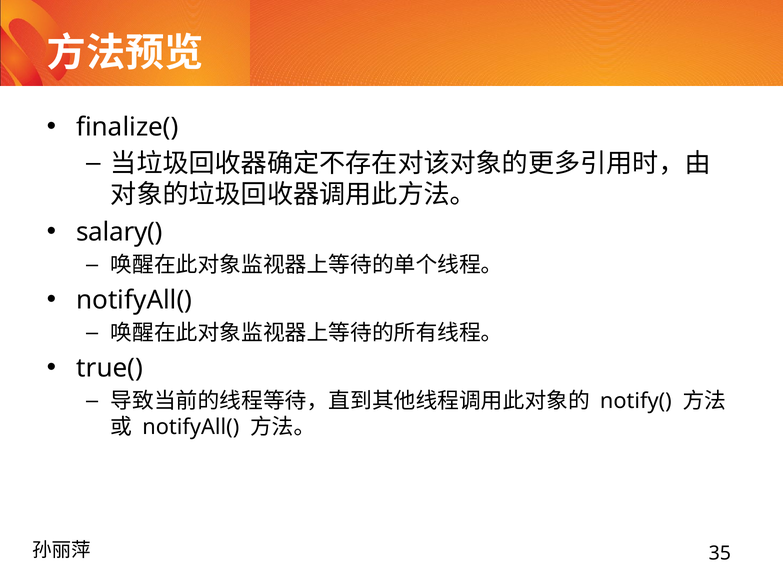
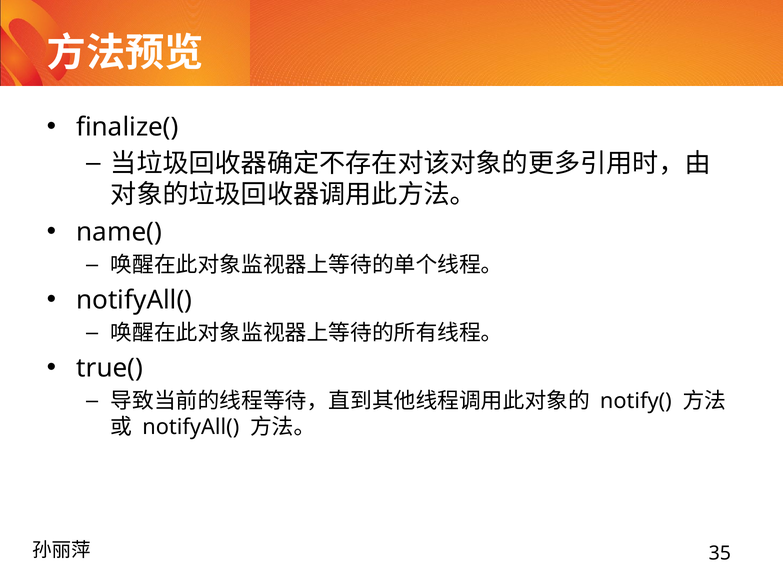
salary(: salary( -> name(
